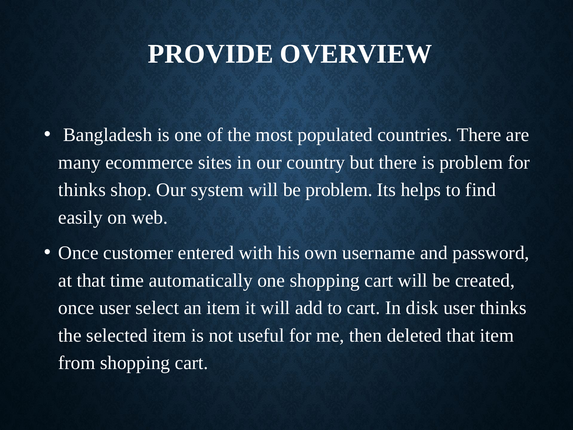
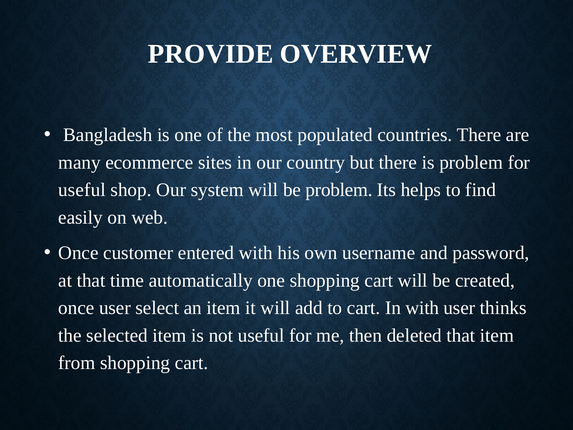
thinks at (82, 190): thinks -> useful
In disk: disk -> with
